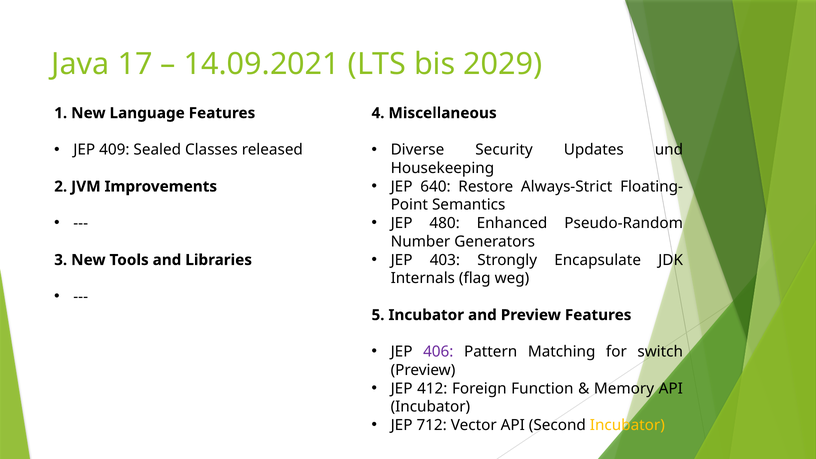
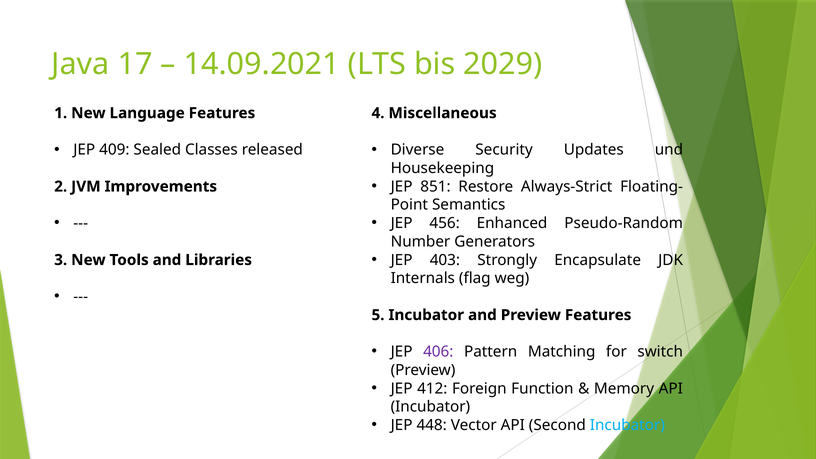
640: 640 -> 851
480: 480 -> 456
712: 712 -> 448
Incubator at (627, 425) colour: yellow -> light blue
